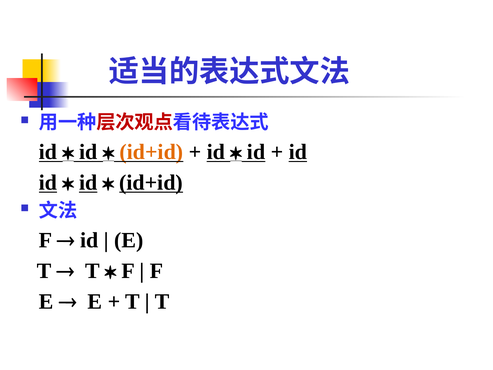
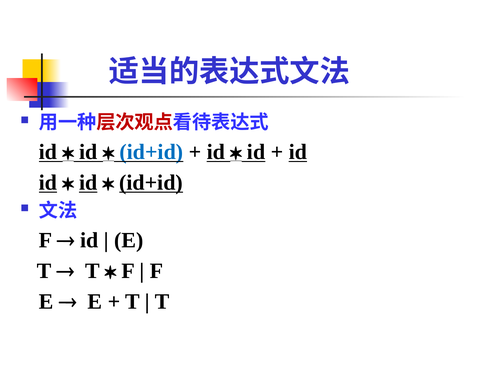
id+id at (151, 152) colour: orange -> blue
